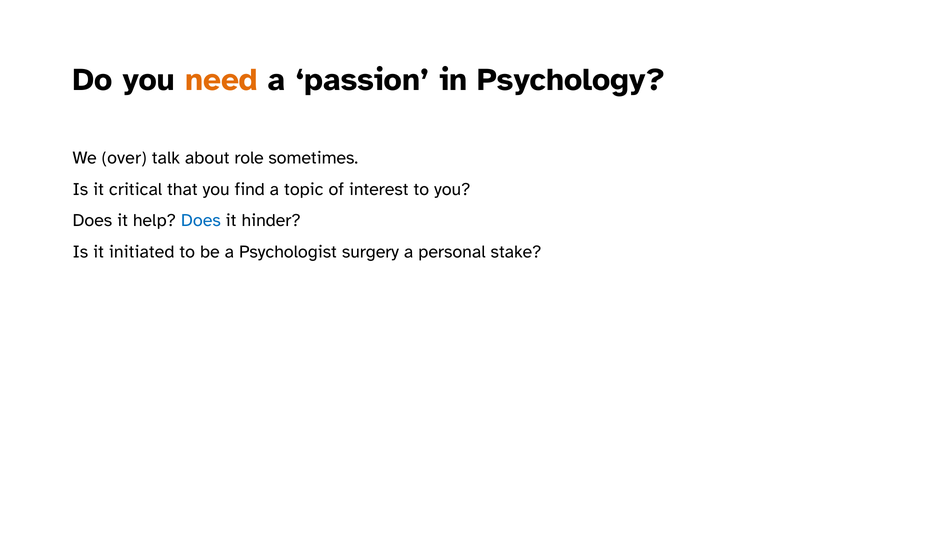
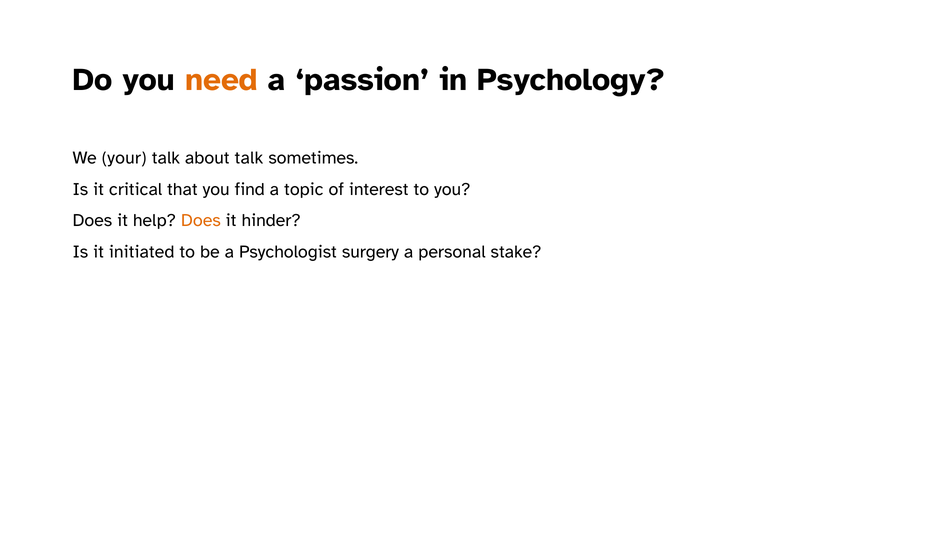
over: over -> your
about role: role -> talk
Does at (201, 221) colour: blue -> orange
